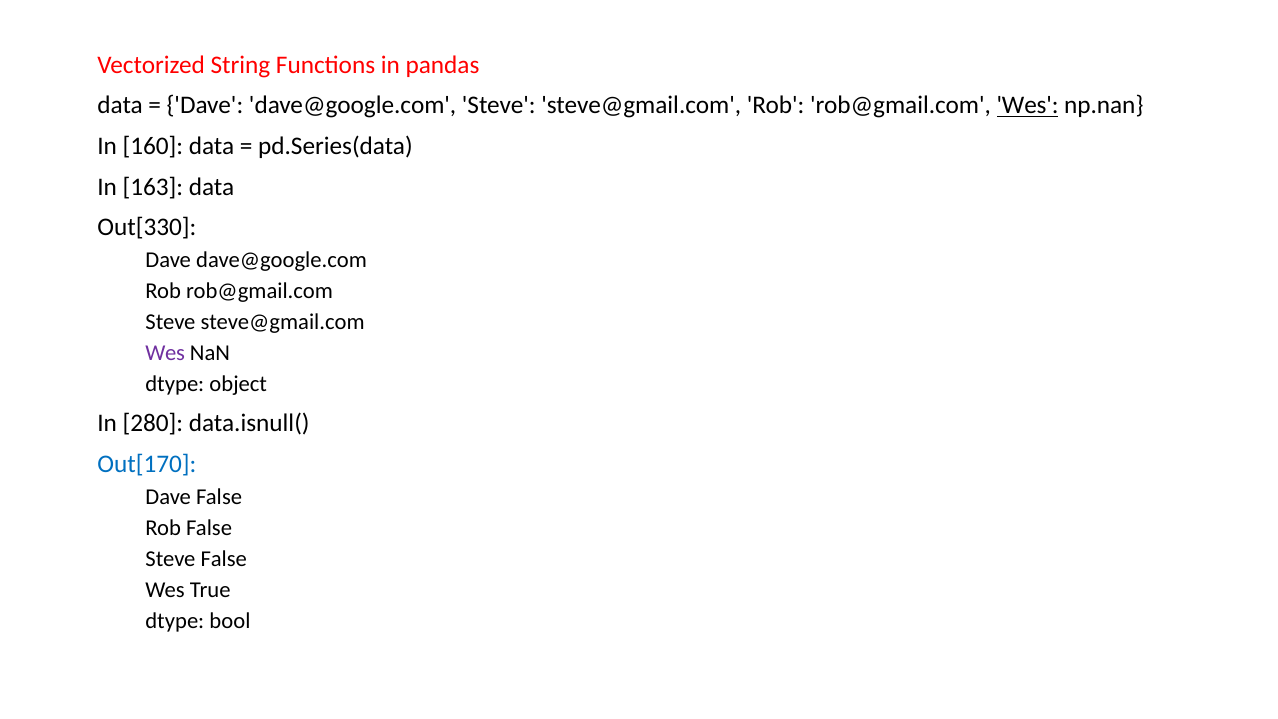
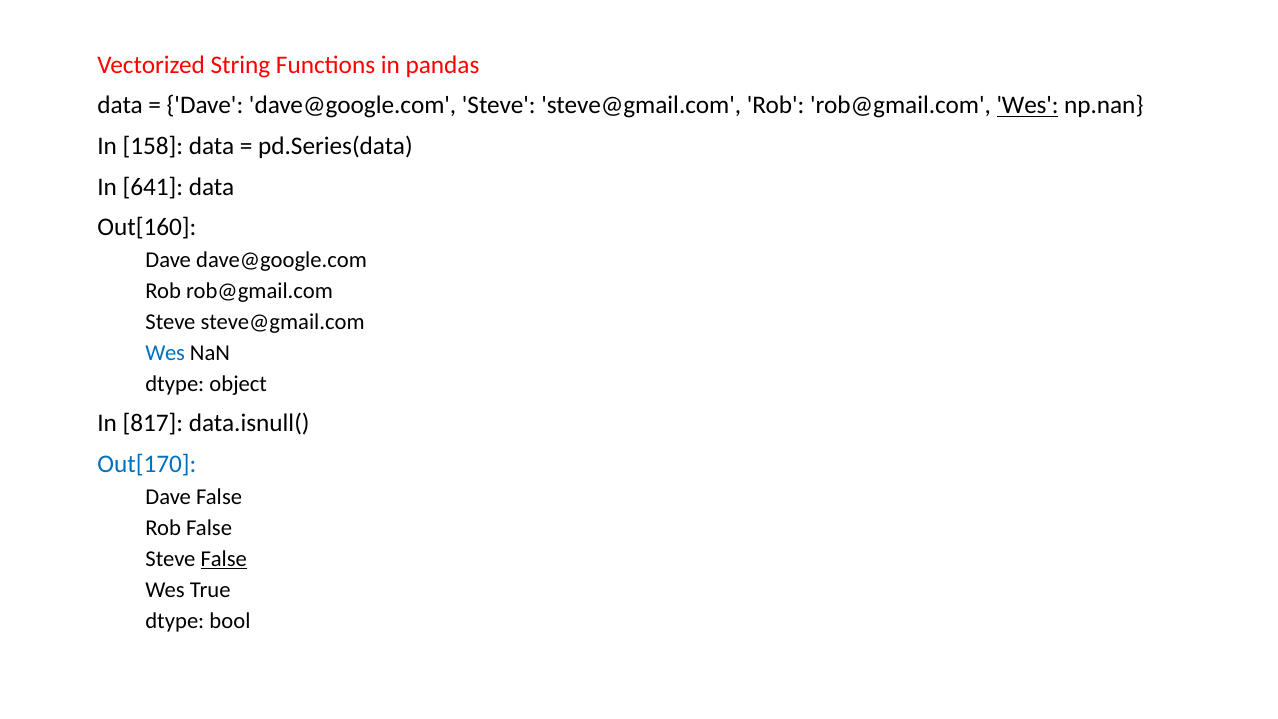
160: 160 -> 158
163: 163 -> 641
Out[330: Out[330 -> Out[160
Wes at (165, 353) colour: purple -> blue
280: 280 -> 817
False at (224, 559) underline: none -> present
